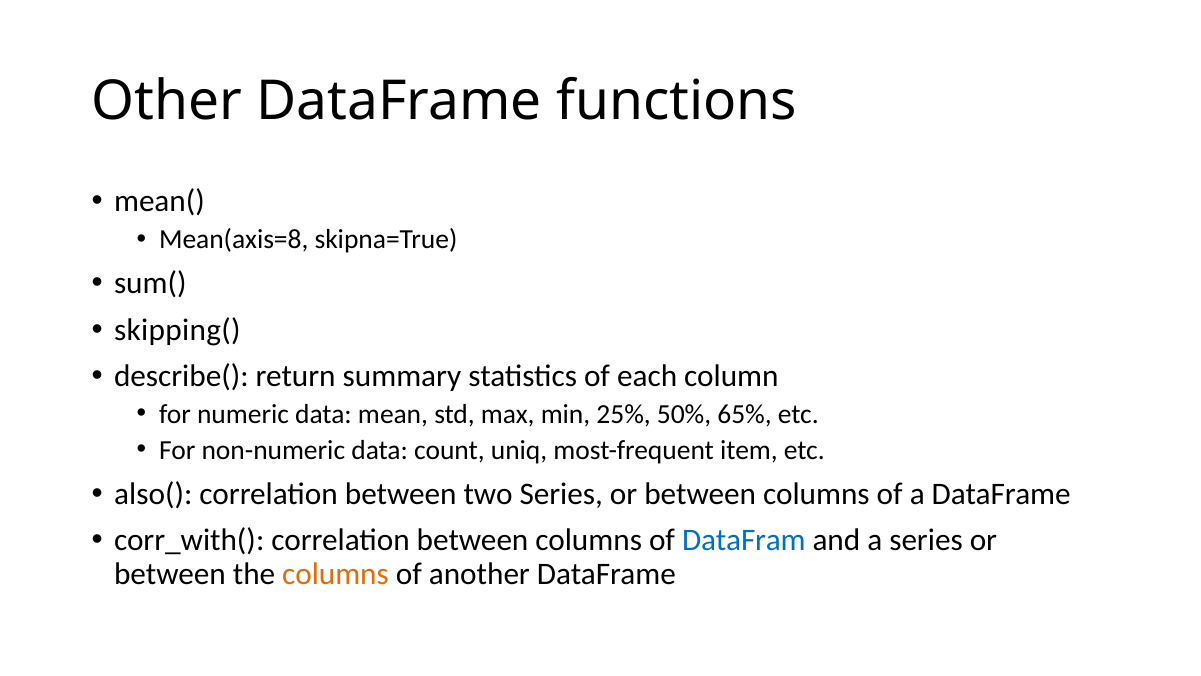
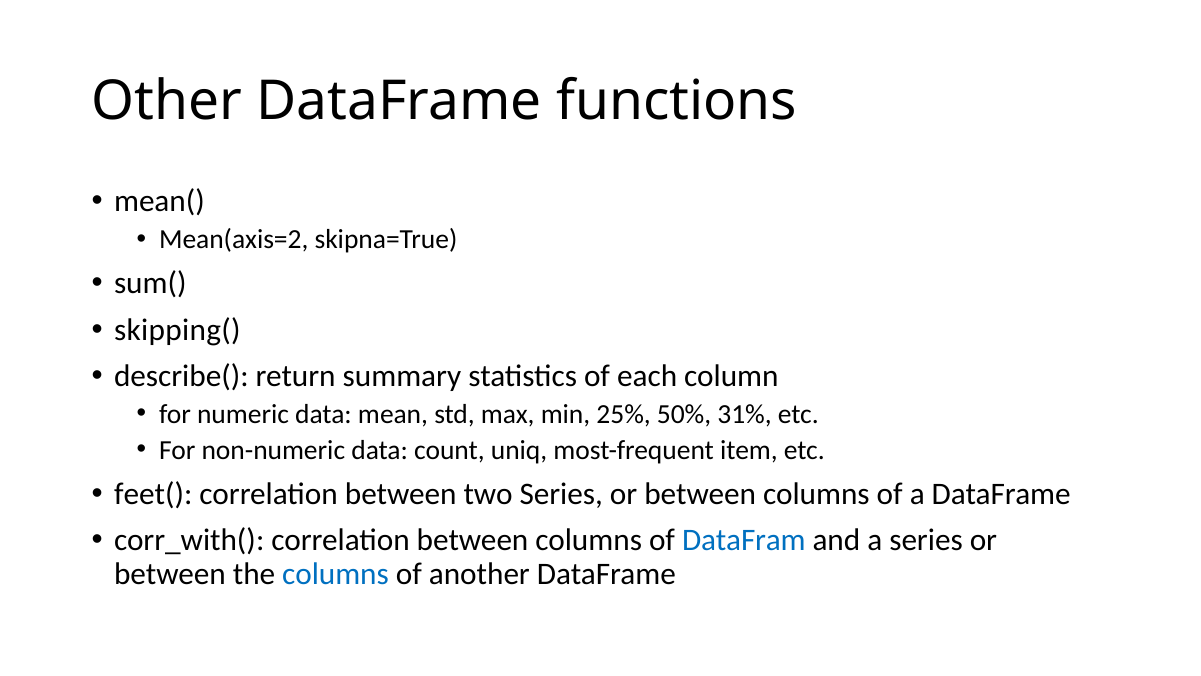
Mean(axis=8: Mean(axis=8 -> Mean(axis=2
65%: 65% -> 31%
also(: also( -> feet(
columns at (336, 574) colour: orange -> blue
